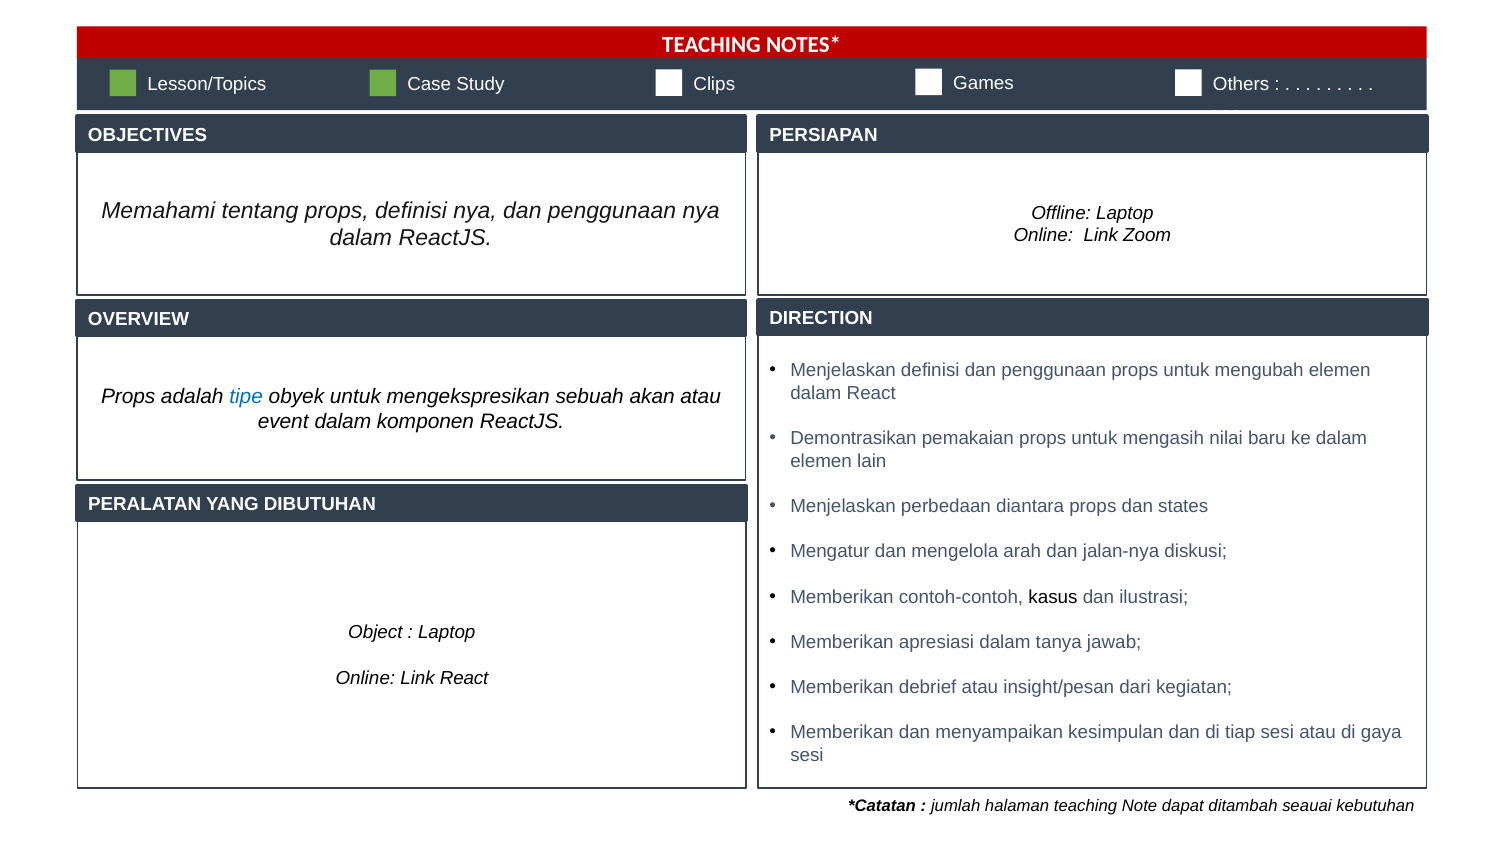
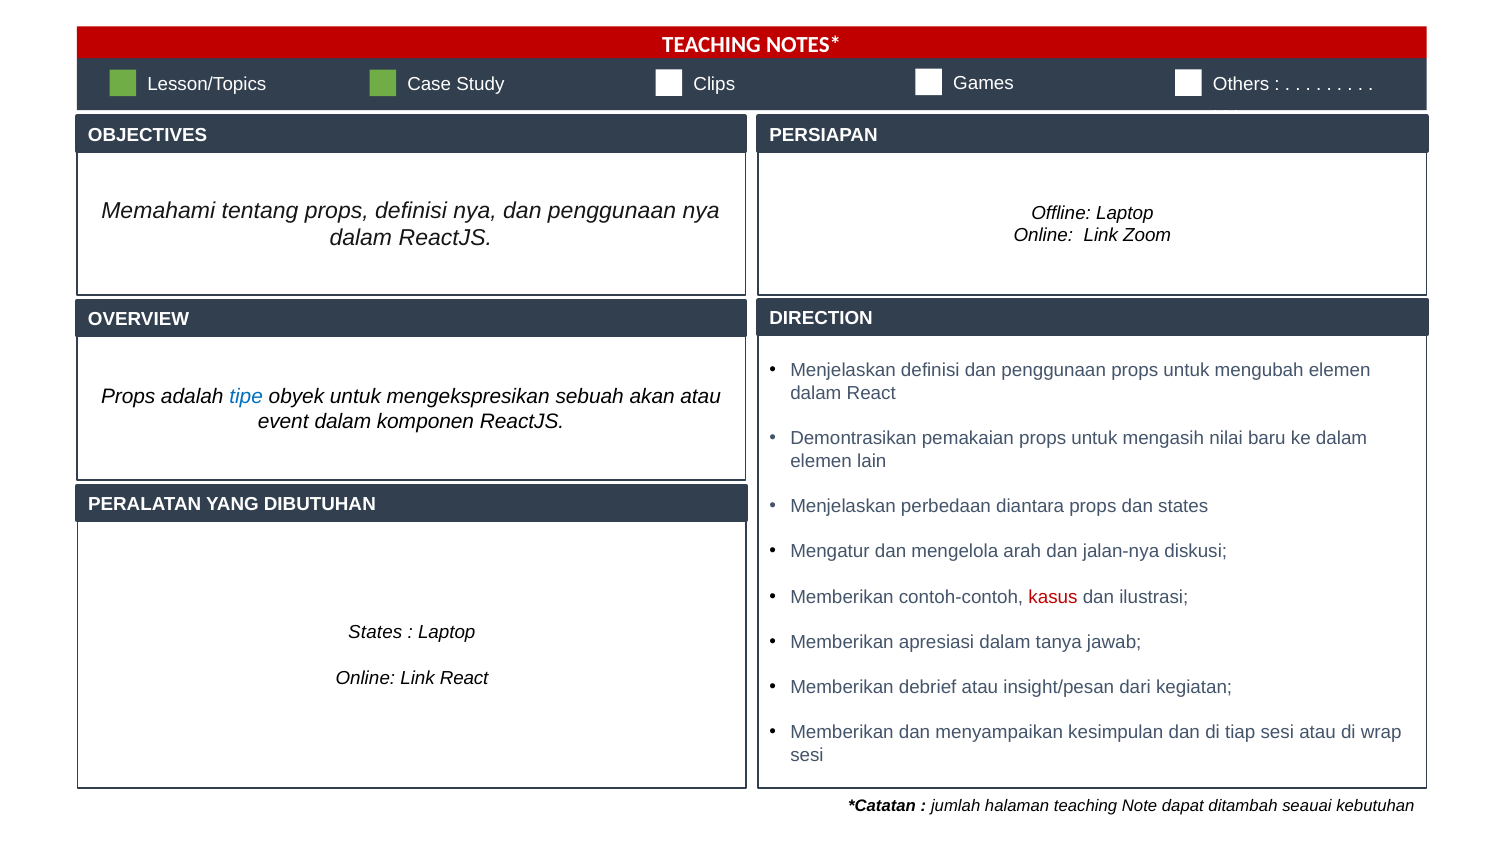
kasus colour: black -> red
Object at (375, 633): Object -> States
gaya: gaya -> wrap
